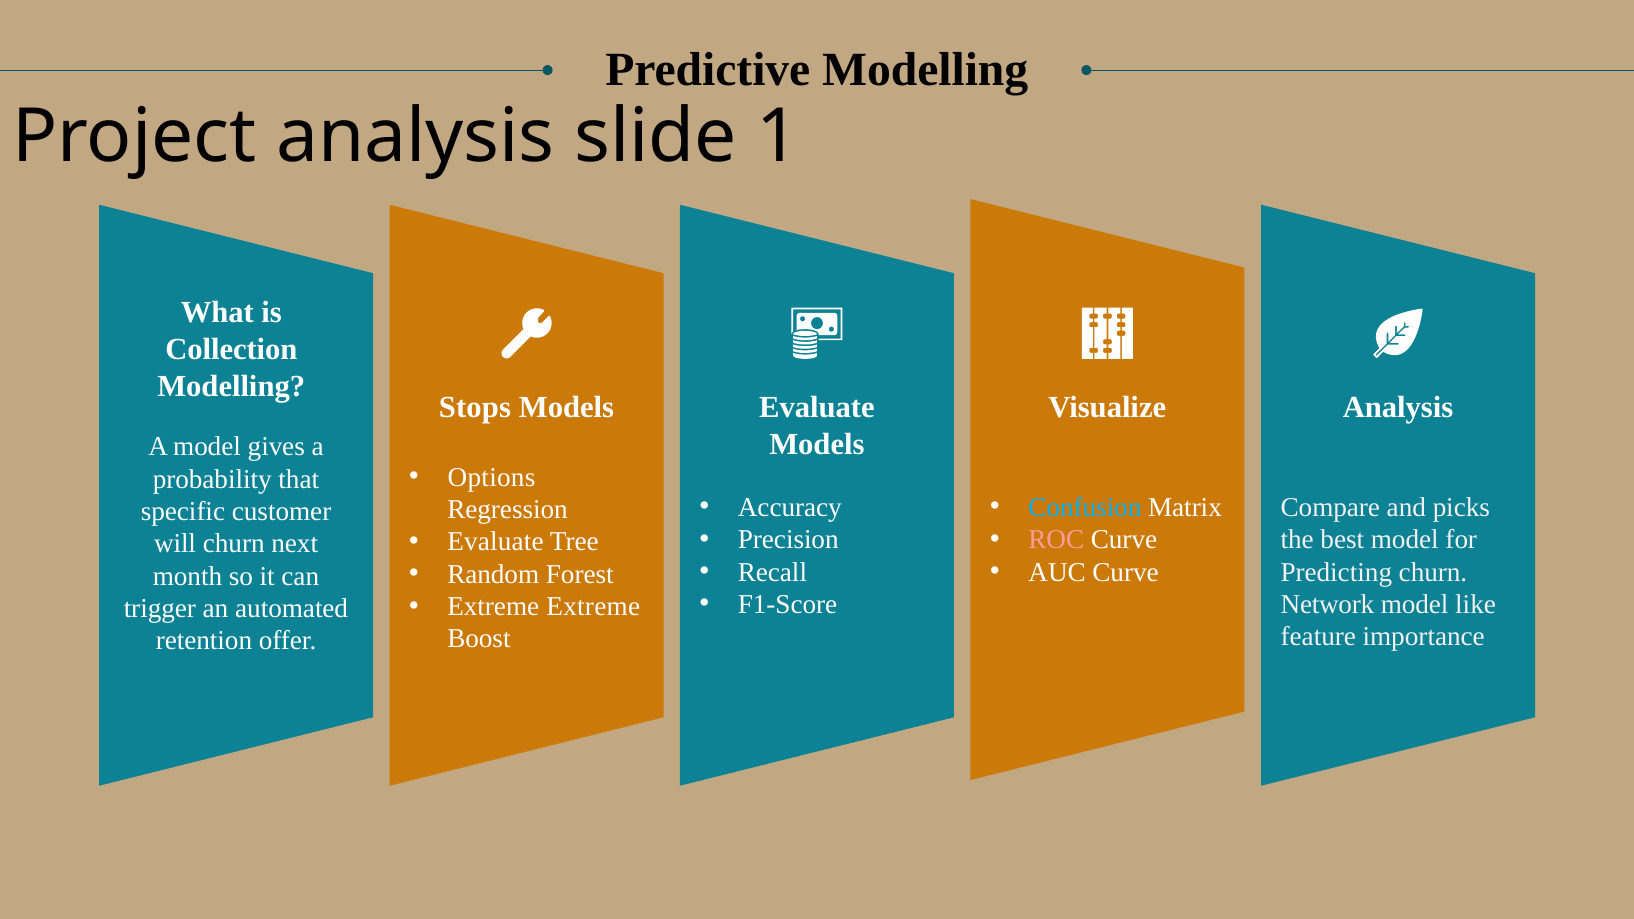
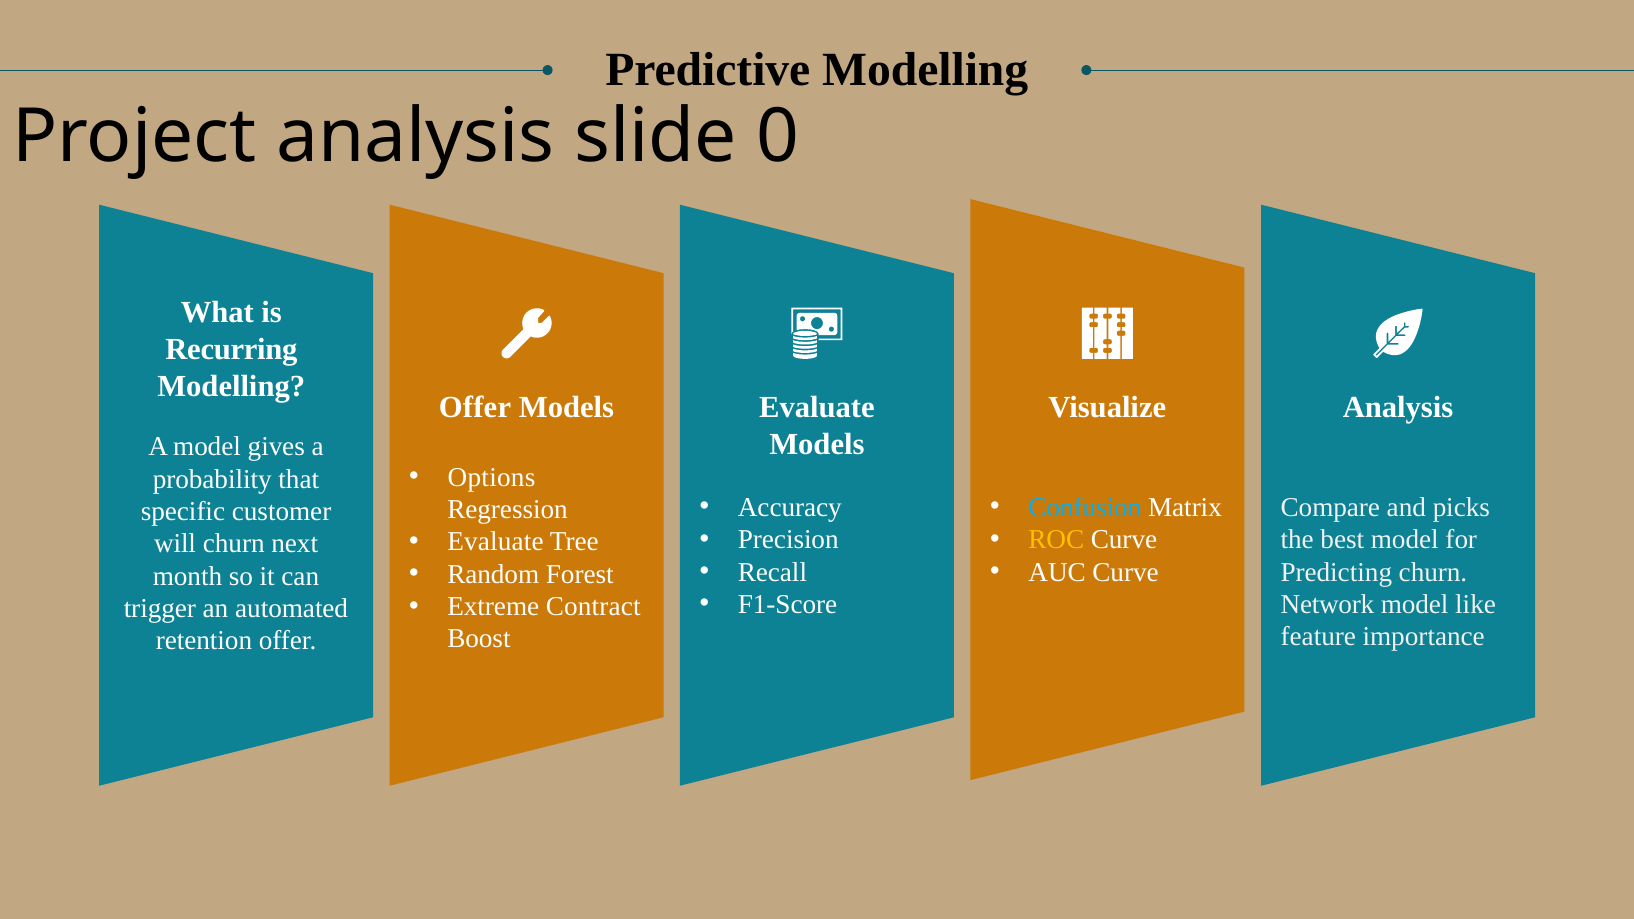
1: 1 -> 0
Collection: Collection -> Recurring
Stops at (475, 407): Stops -> Offer
ROC colour: pink -> yellow
Extreme Extreme: Extreme -> Contract
